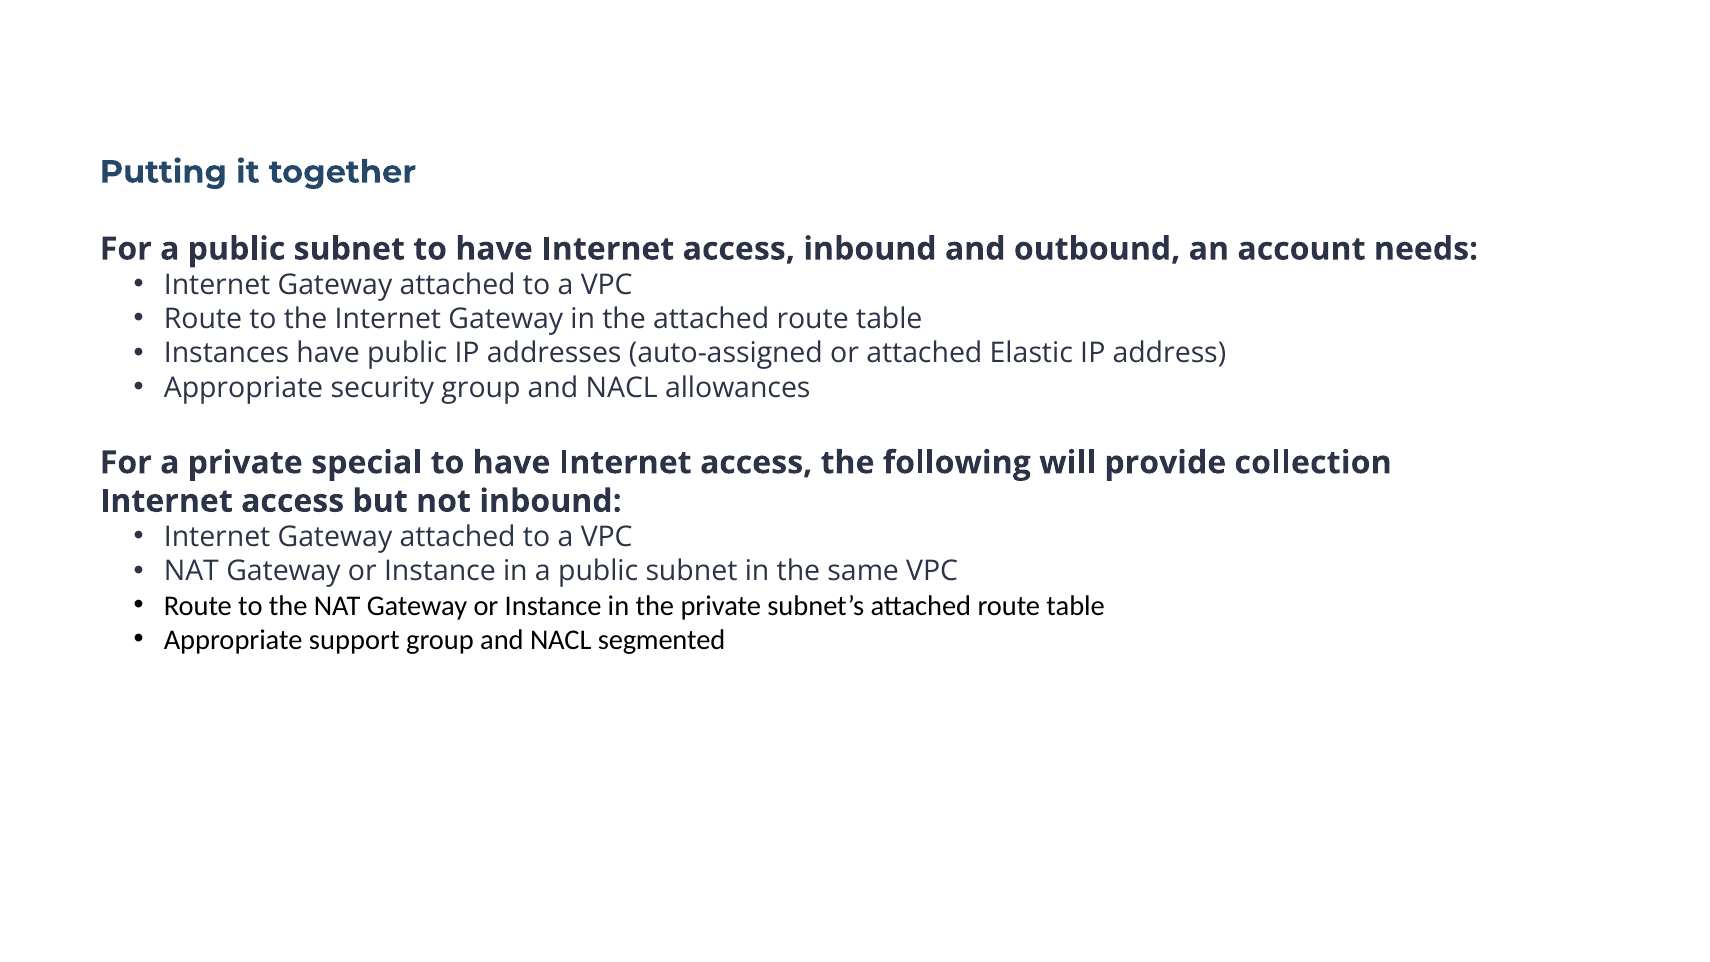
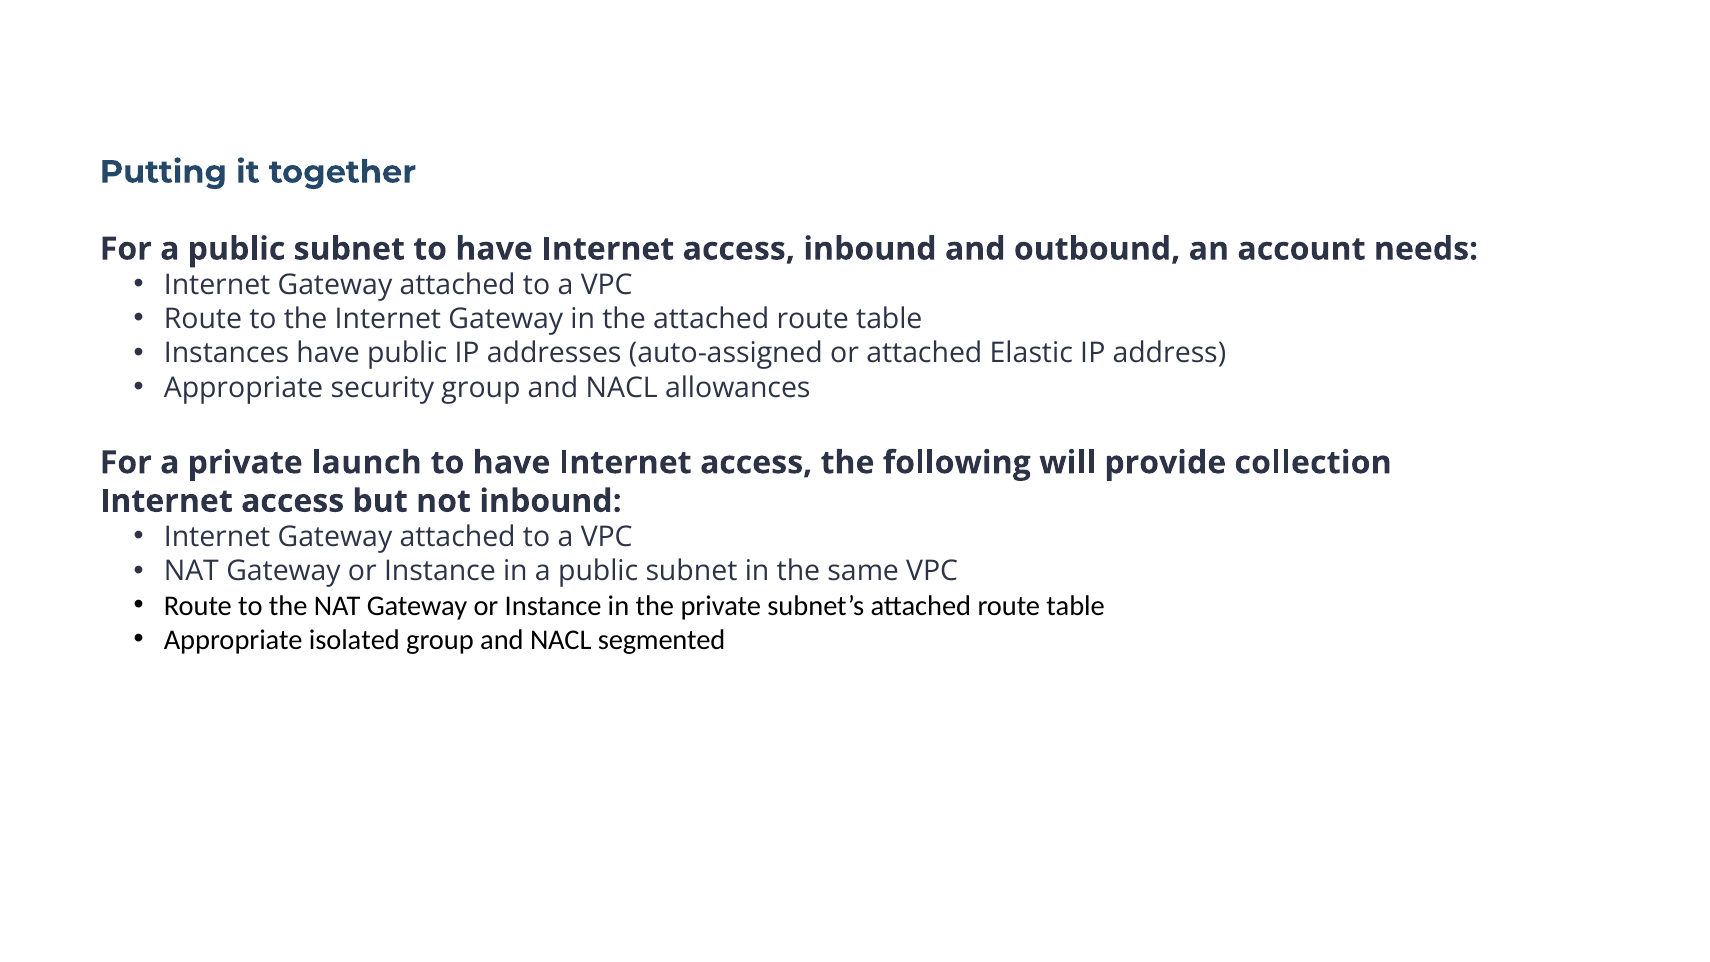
special: special -> launch
support: support -> isolated
